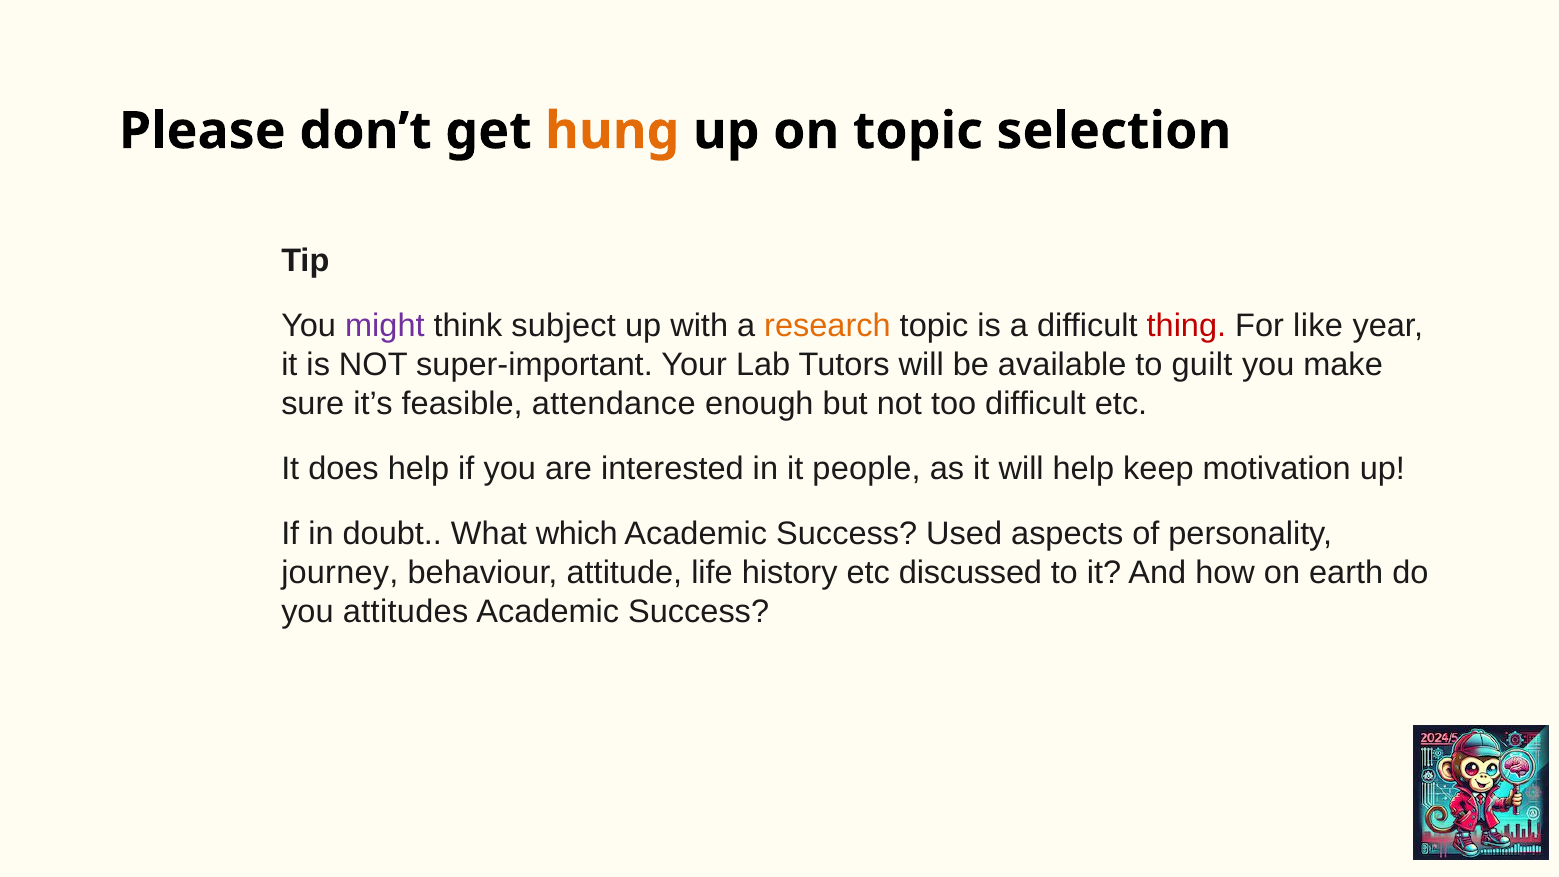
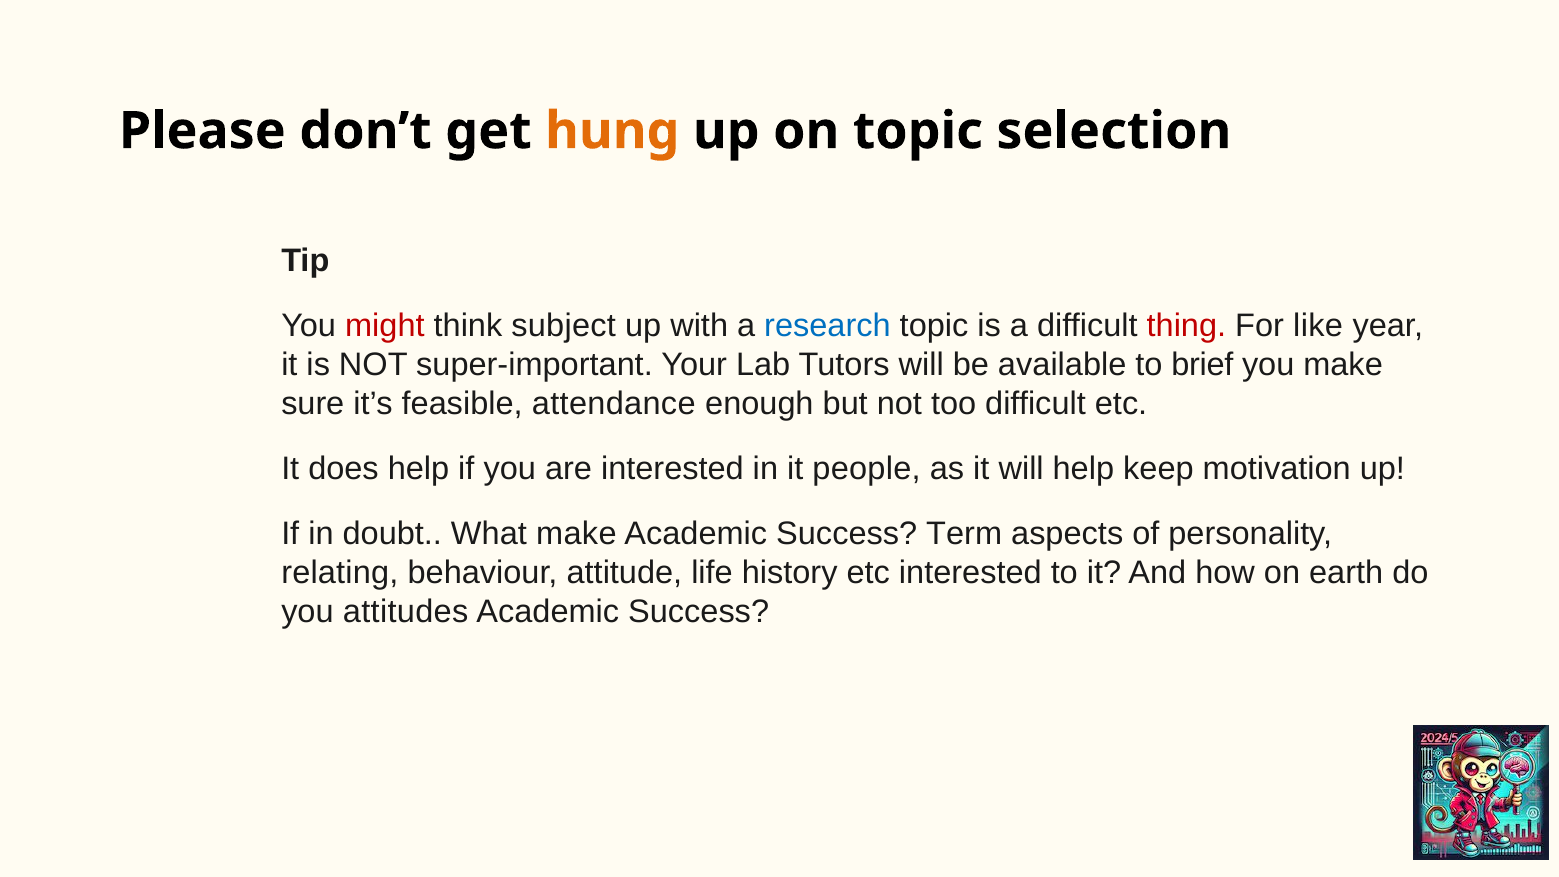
might colour: purple -> red
research colour: orange -> blue
guilt: guilt -> brief
What which: which -> make
Used: Used -> Term
journey: journey -> relating
etc discussed: discussed -> interested
